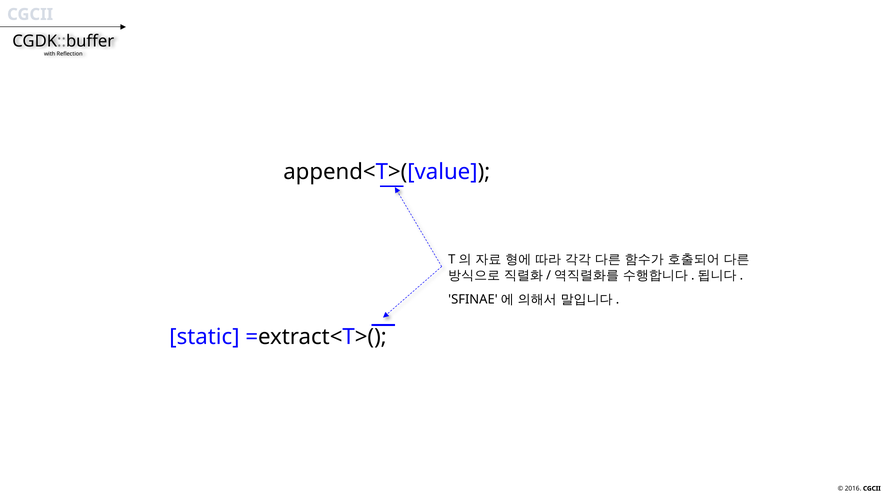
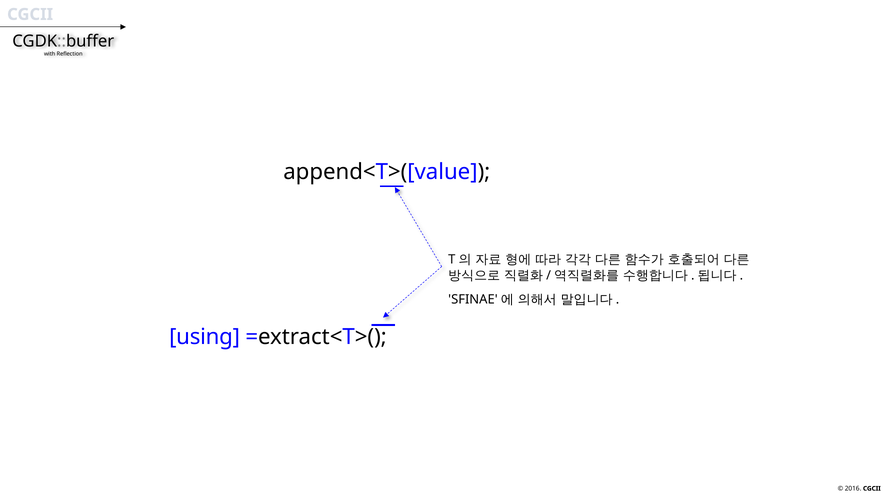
static: static -> using
